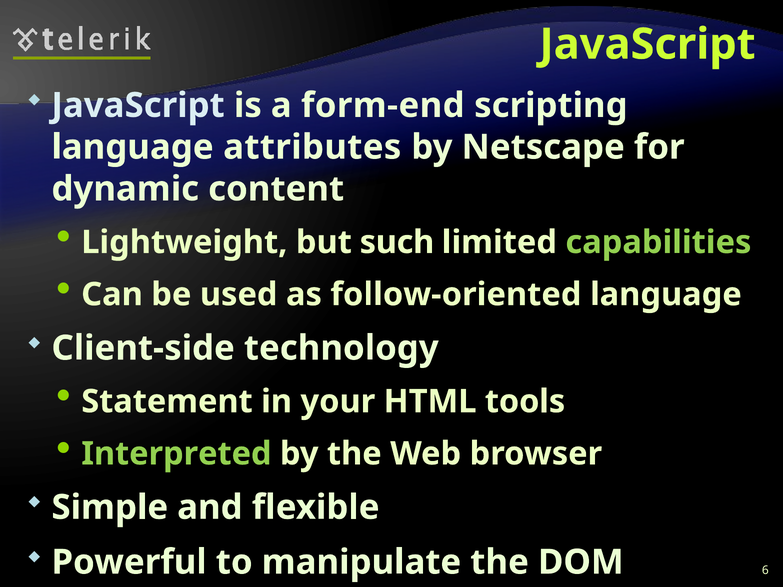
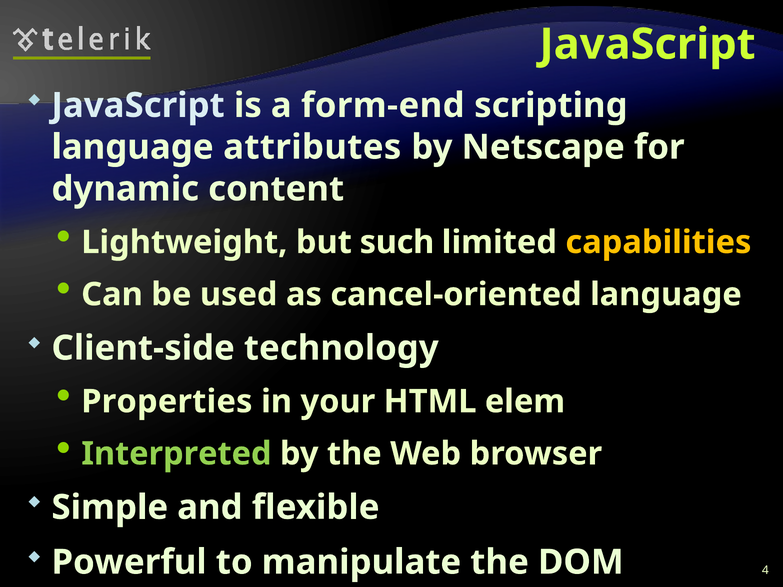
capabilities colour: light green -> yellow
follow-oriented: follow-oriented -> cancel-oriented
Statement: Statement -> Properties
tools: tools -> elem
6: 6 -> 4
